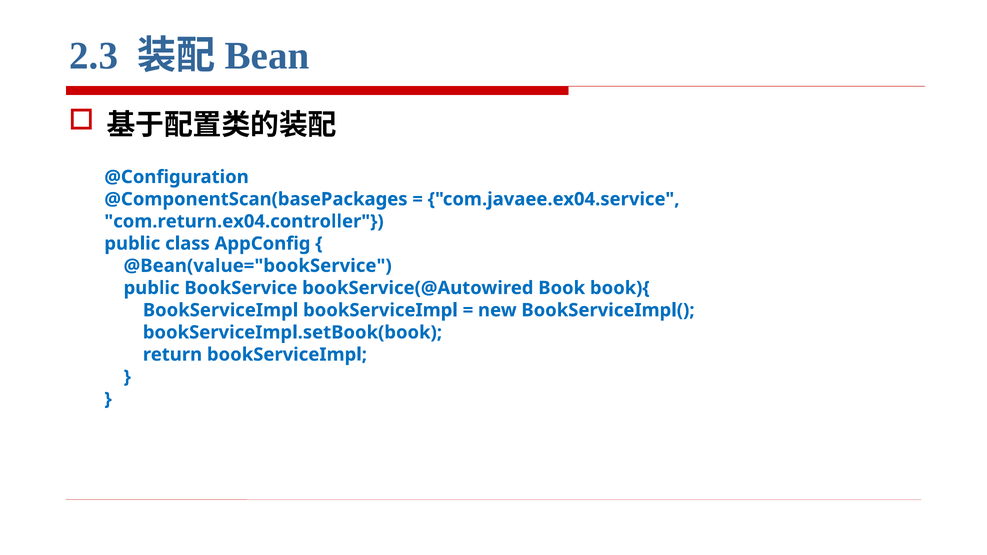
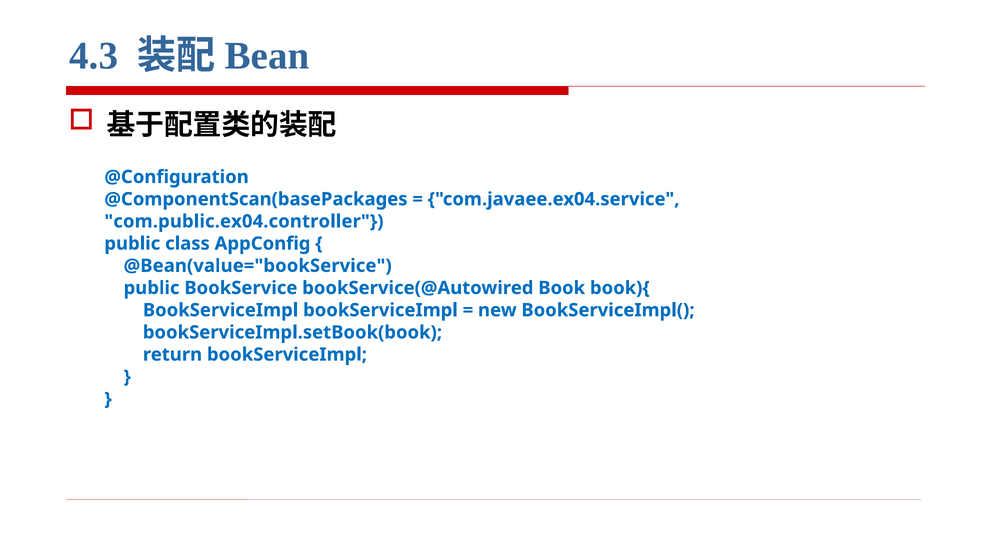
2.3: 2.3 -> 4.3
com.return.ex04.controller: com.return.ex04.controller -> com.public.ex04.controller
